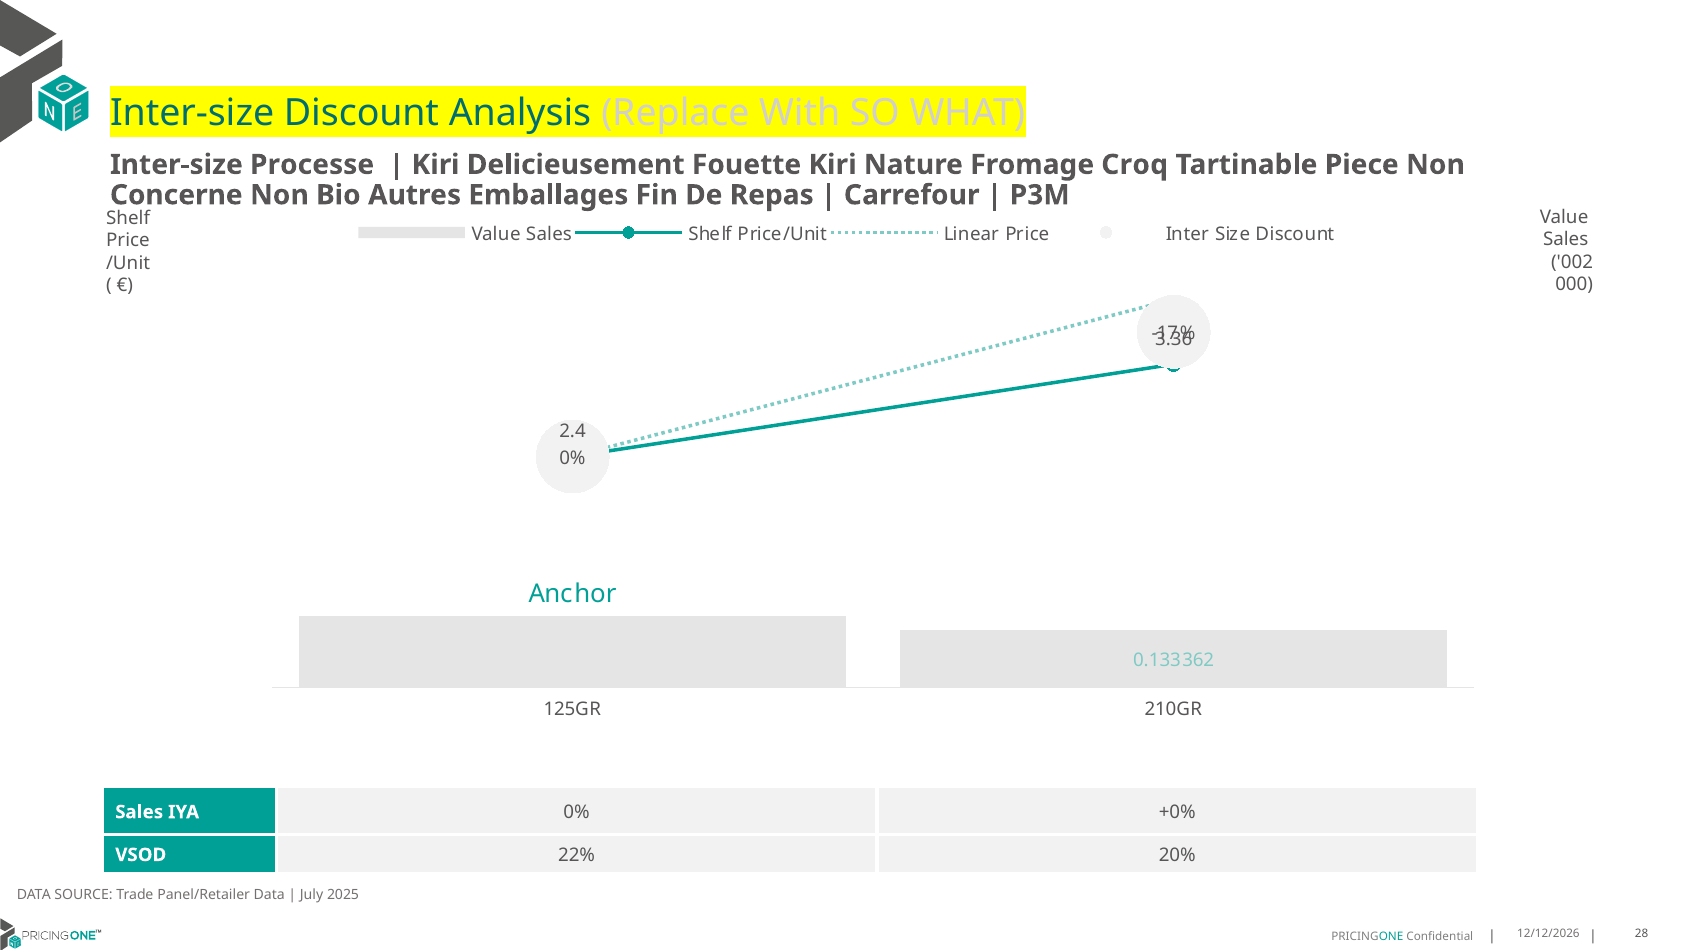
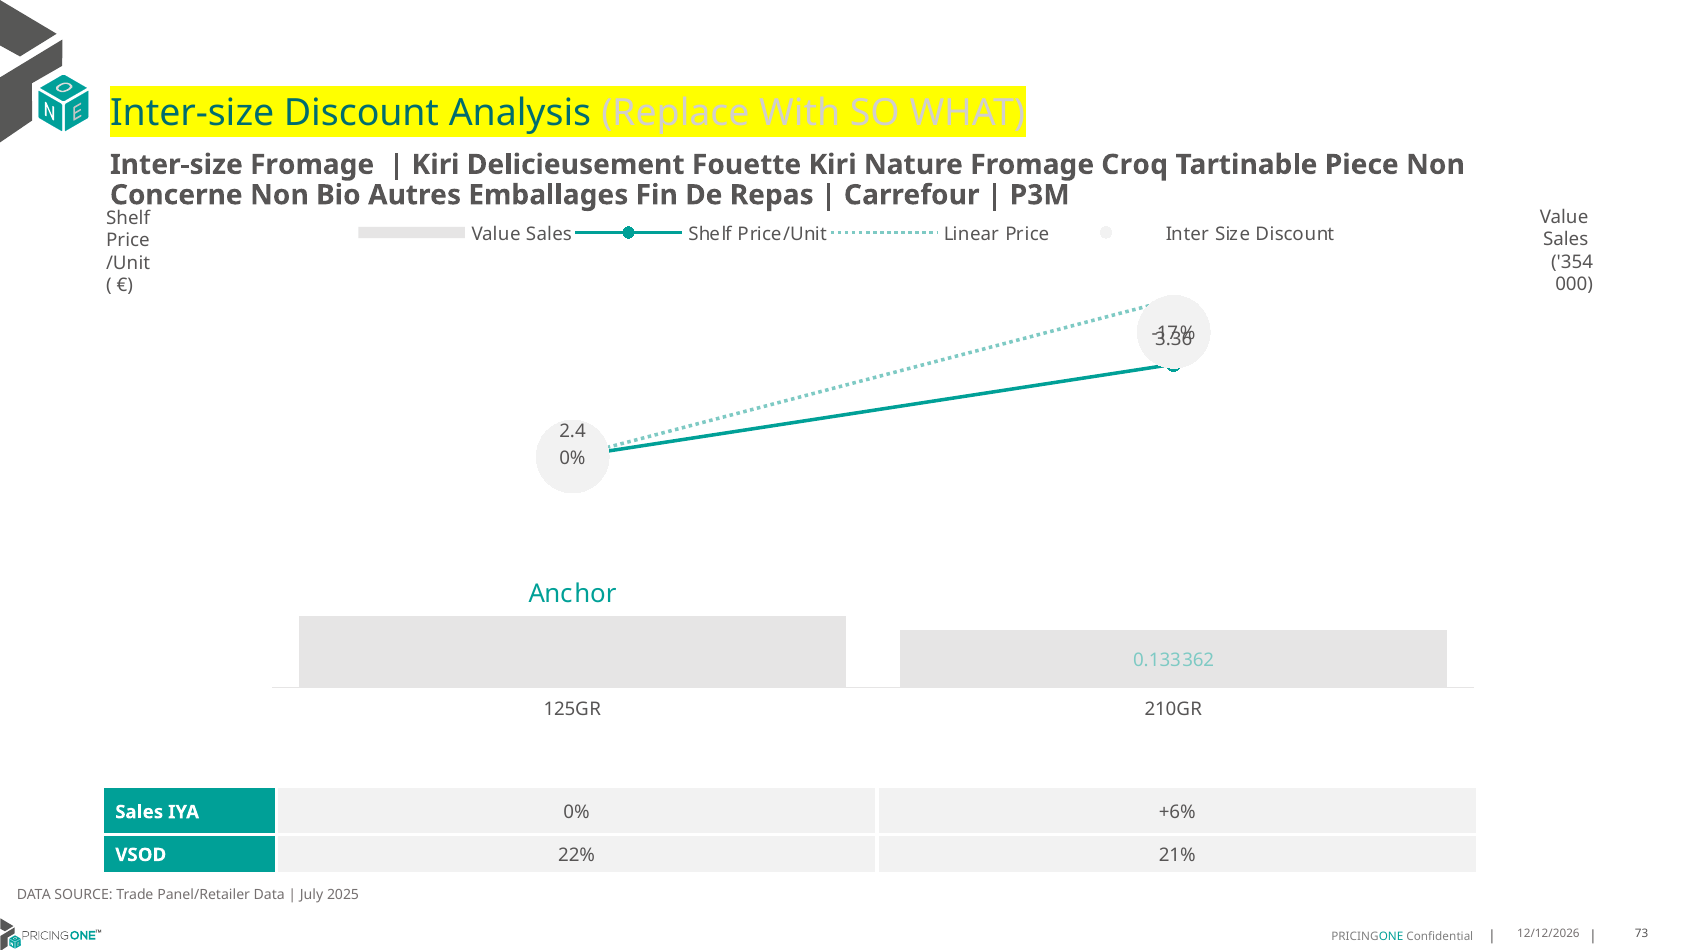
Inter-size Processe: Processe -> Fromage
002: 002 -> 354
+0%: +0% -> +6%
20%: 20% -> 21%
28: 28 -> 73
